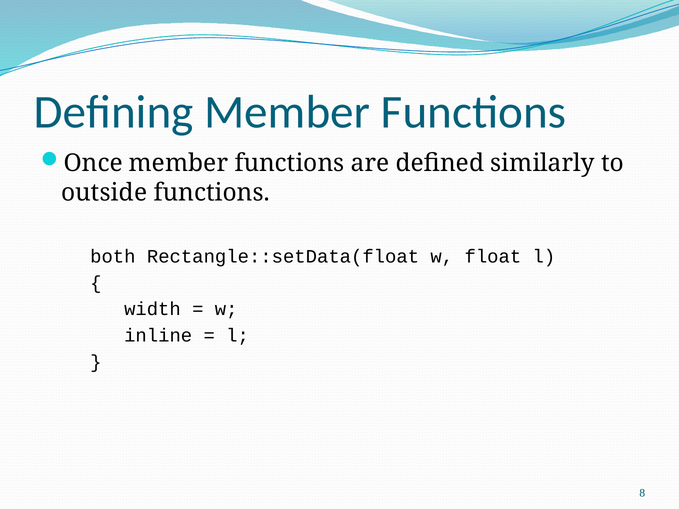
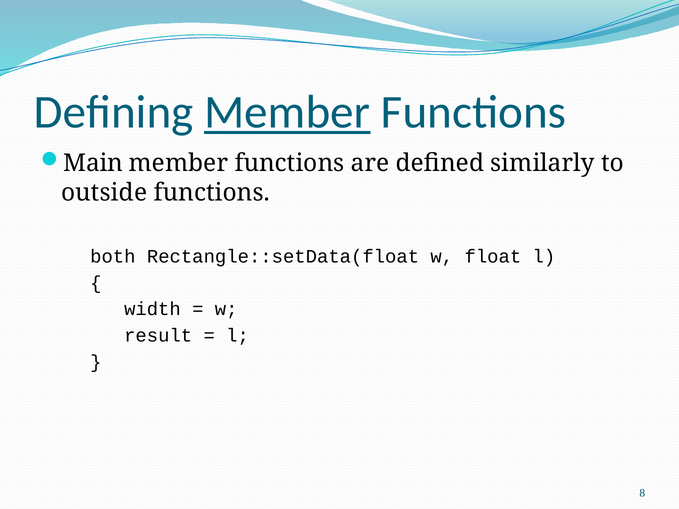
Member at (287, 112) underline: none -> present
Once: Once -> Main
inline: inline -> result
